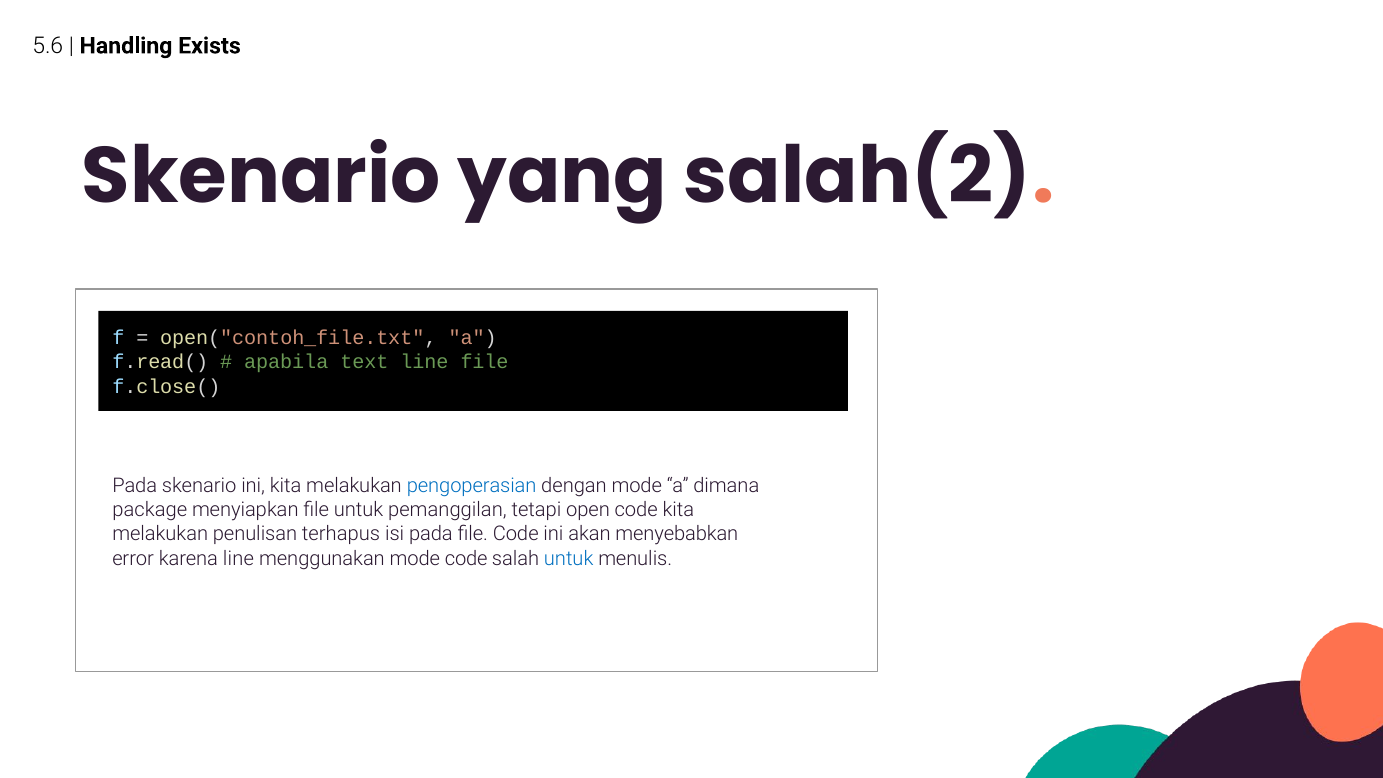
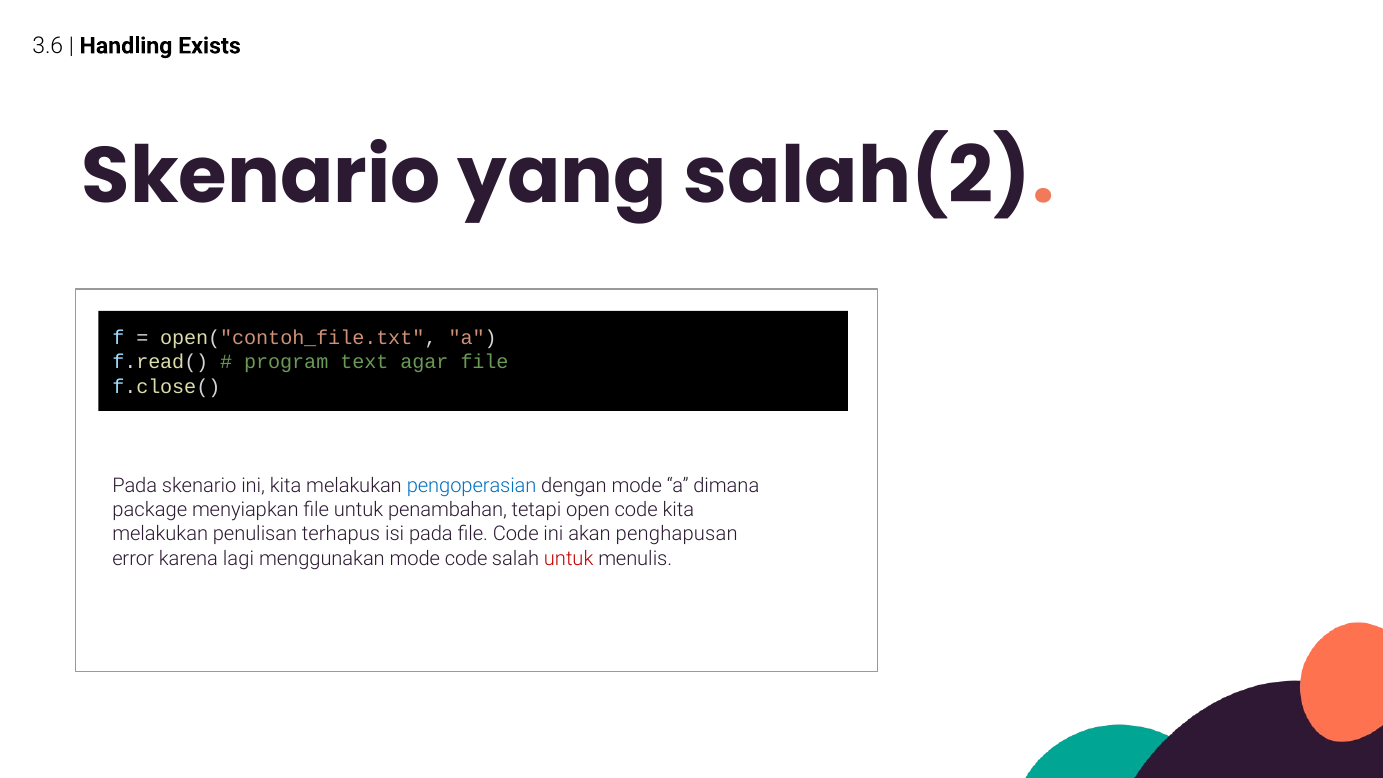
5.6: 5.6 -> 3.6
apabila: apabila -> program
text line: line -> agar
pemanggilan: pemanggilan -> penambahan
menyebabkan: menyebabkan -> penghapusan
karena line: line -> lagi
untuk at (569, 558) colour: blue -> red
